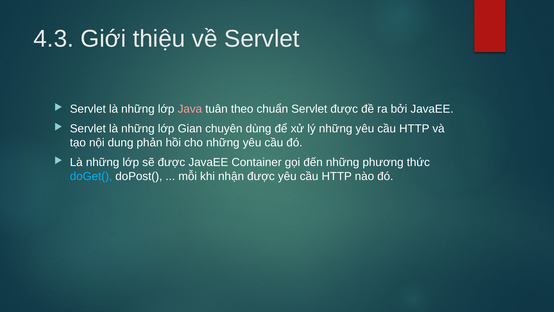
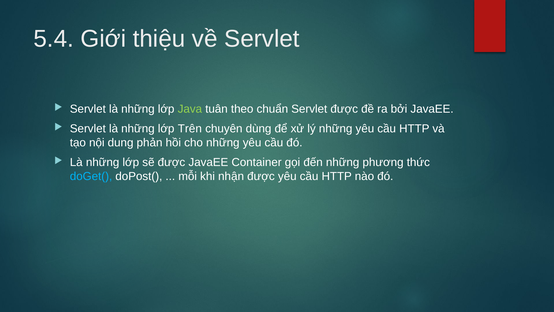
4.3: 4.3 -> 5.4
Java colour: pink -> light green
Gian: Gian -> Trên
